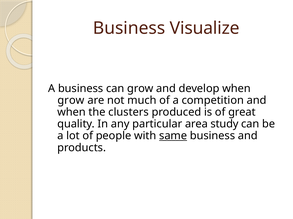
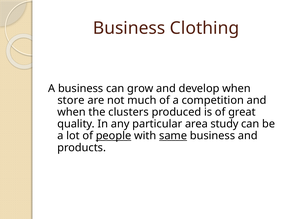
Visualize: Visualize -> Clothing
grow at (71, 101): grow -> store
people underline: none -> present
